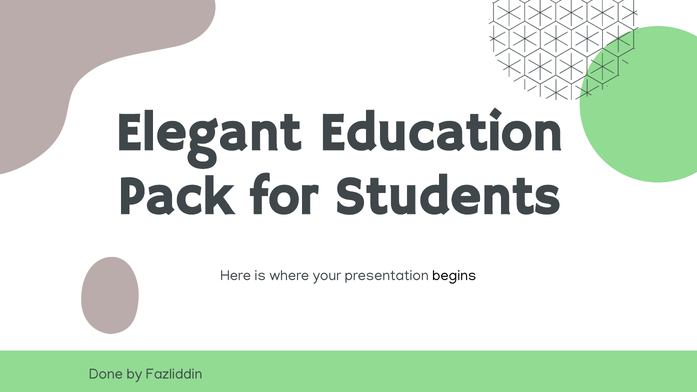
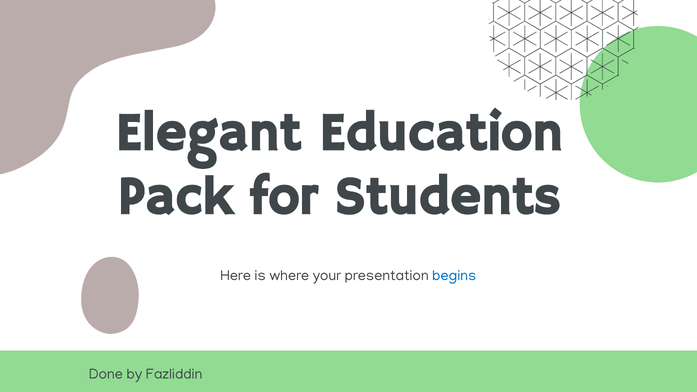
begins colour: black -> blue
